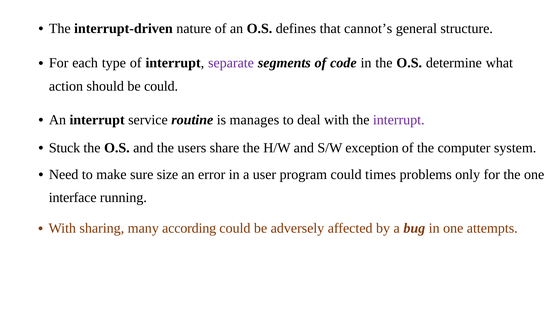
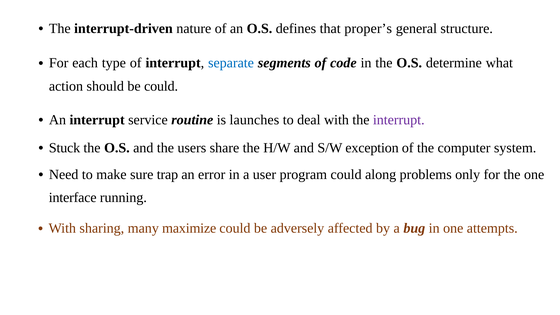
cannot’s: cannot’s -> proper’s
separate colour: purple -> blue
manages: manages -> launches
size: size -> trap
times: times -> along
according: according -> maximize
